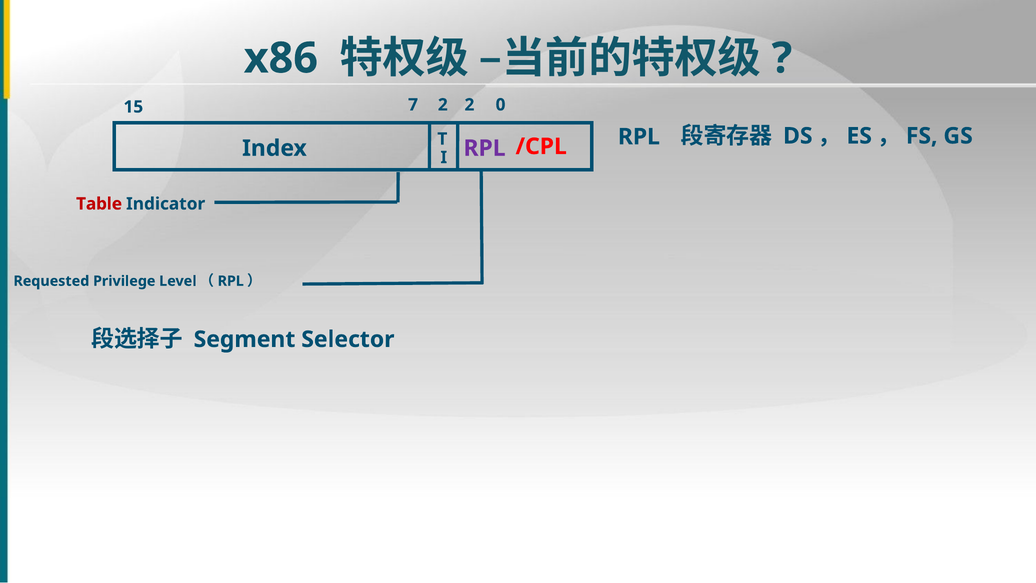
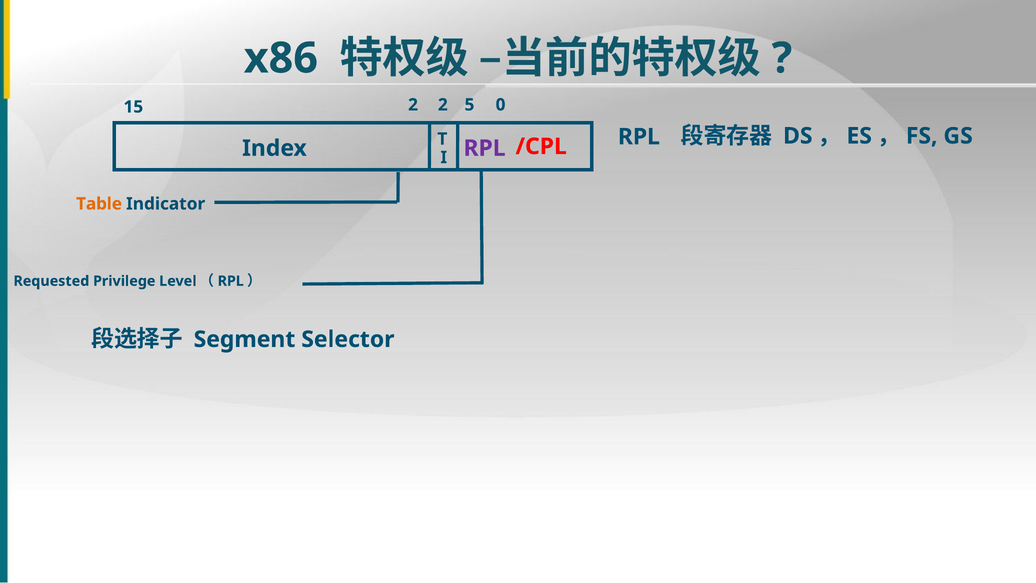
15 7: 7 -> 2
2 2: 2 -> 5
Table colour: red -> orange
